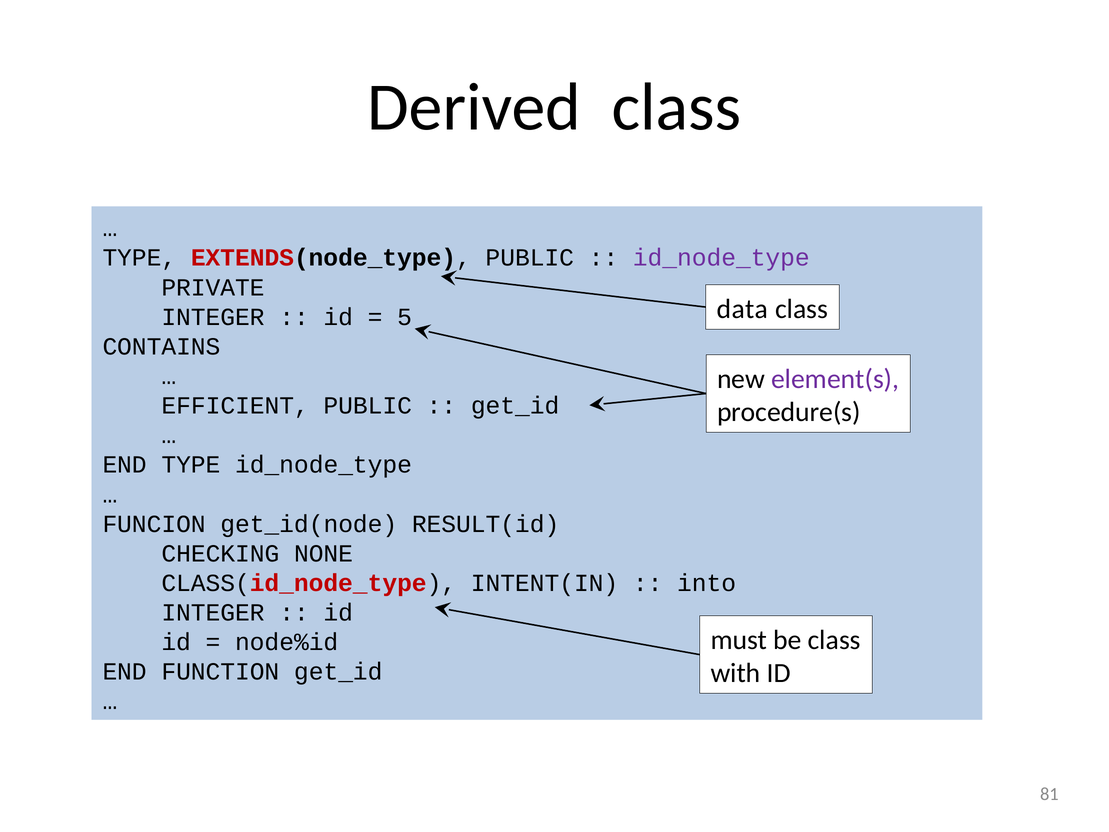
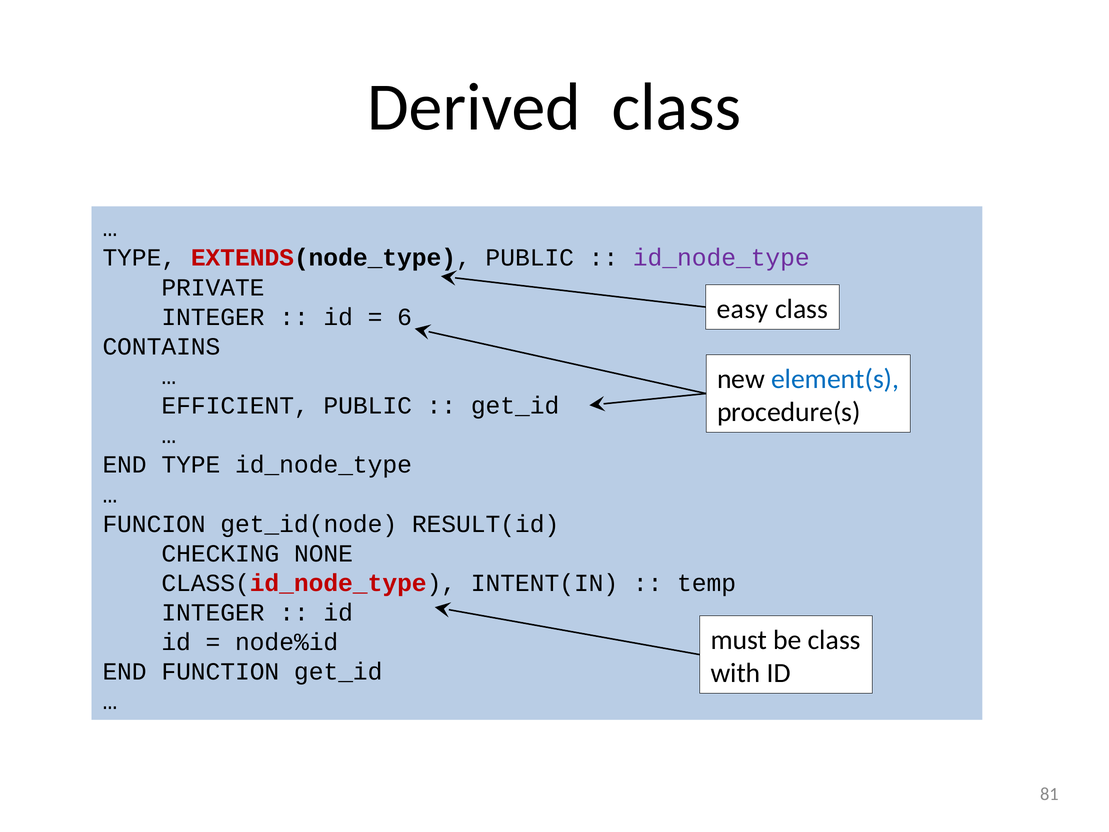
data: data -> easy
5: 5 -> 6
element(s colour: purple -> blue
into: into -> temp
